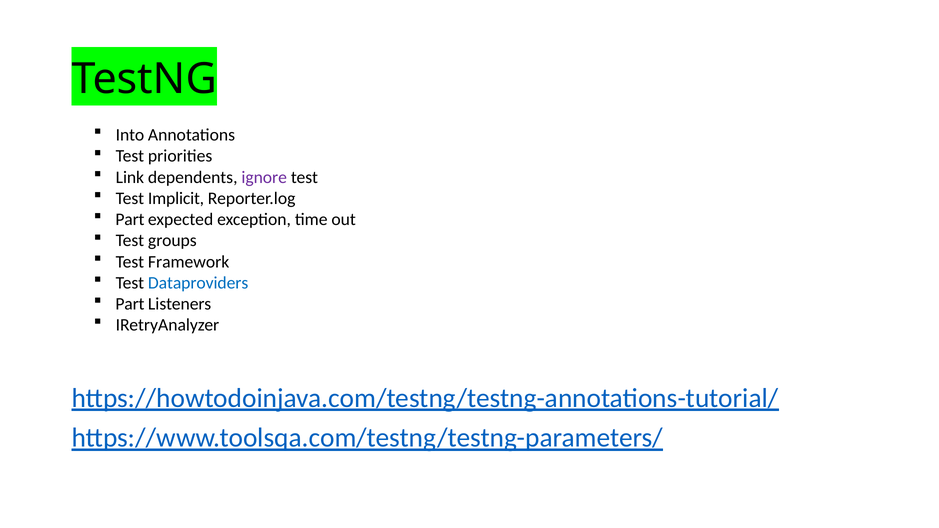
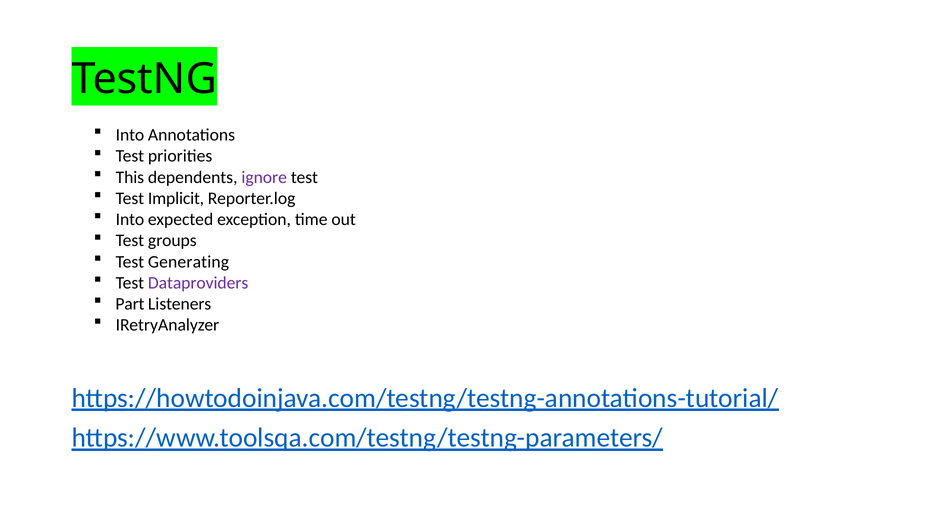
Link: Link -> This
Part at (130, 220): Part -> Into
Framework: Framework -> Generating
Dataproviders colour: blue -> purple
